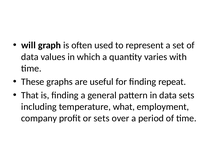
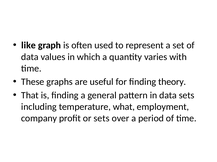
will: will -> like
repeat: repeat -> theory
